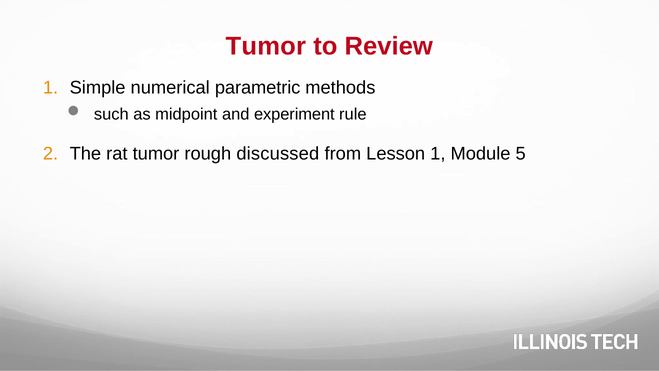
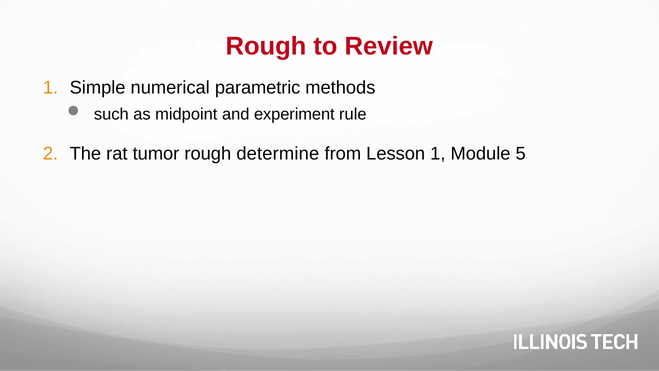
Tumor at (266, 46): Tumor -> Rough
discussed: discussed -> determine
